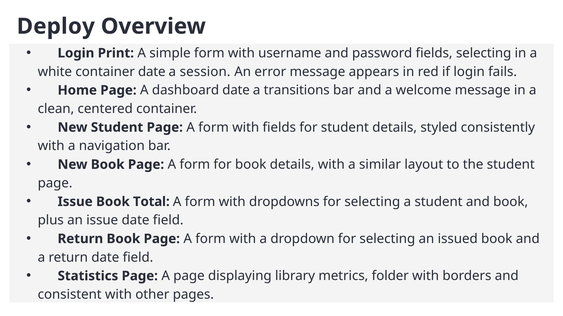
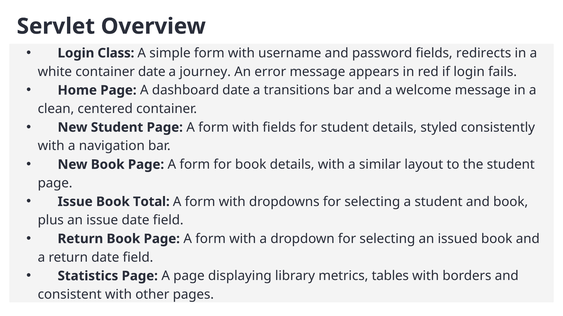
Deploy: Deploy -> Servlet
Print: Print -> Class
fields selecting: selecting -> redirects
session: session -> journey
folder: folder -> tables
